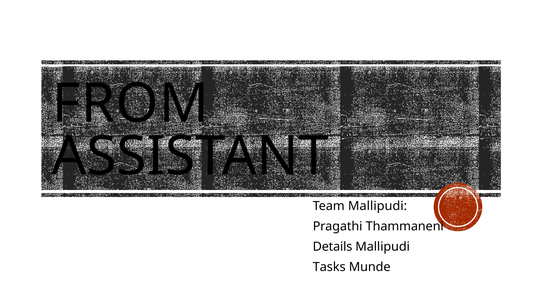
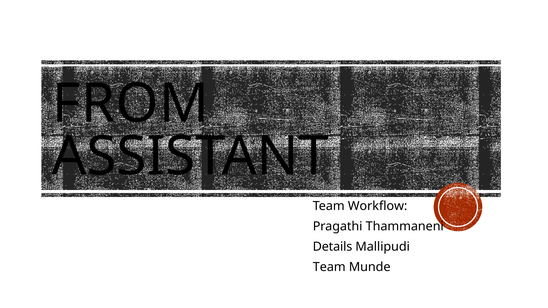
Team Mallipudi: Mallipudi -> Workflow
Tasks at (329, 267): Tasks -> Team
